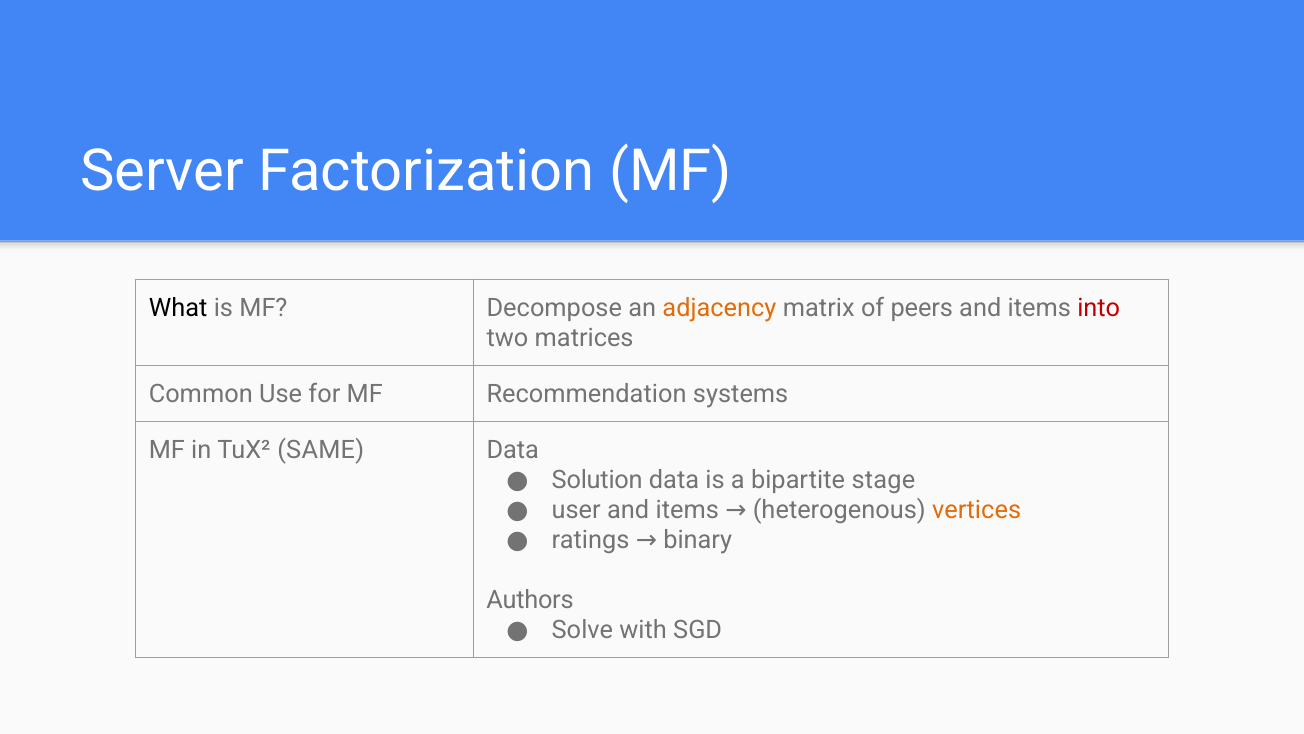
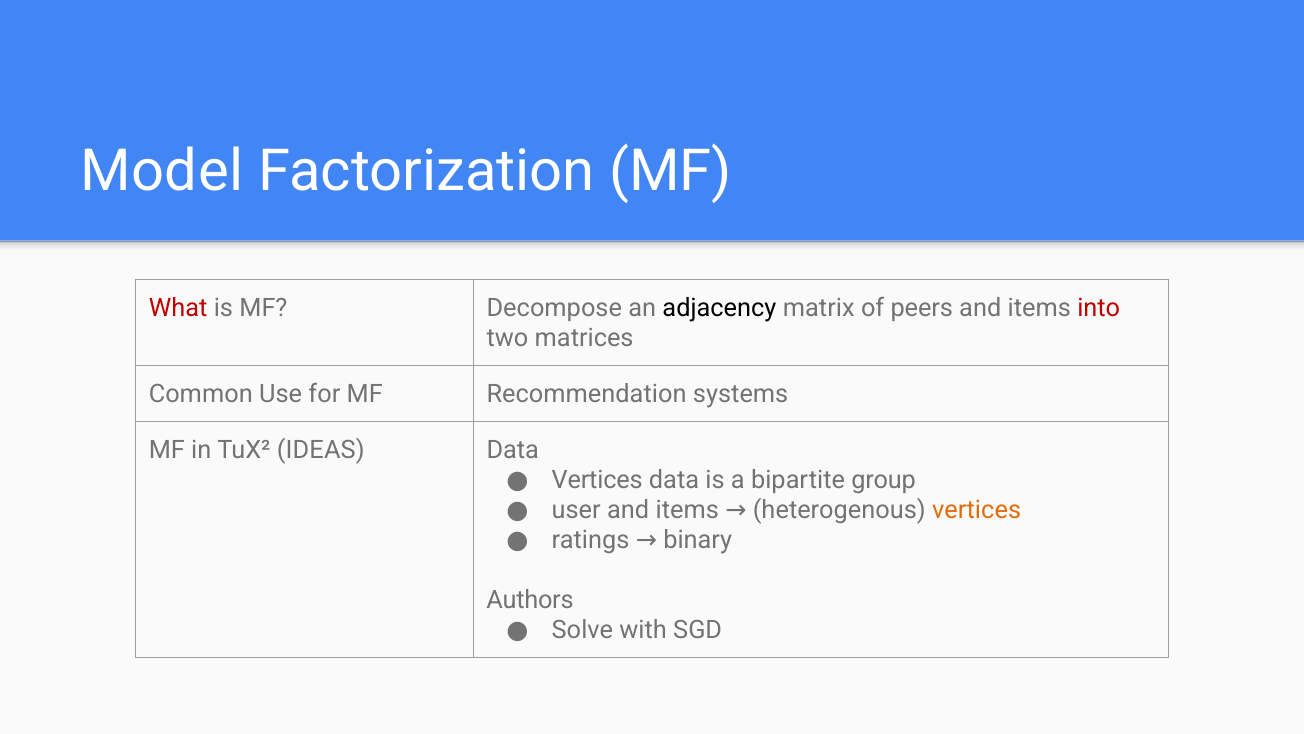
Server: Server -> Model
What colour: black -> red
adjacency colour: orange -> black
SAME: SAME -> IDEAS
Solution at (597, 479): Solution -> Vertices
stage: stage -> group
